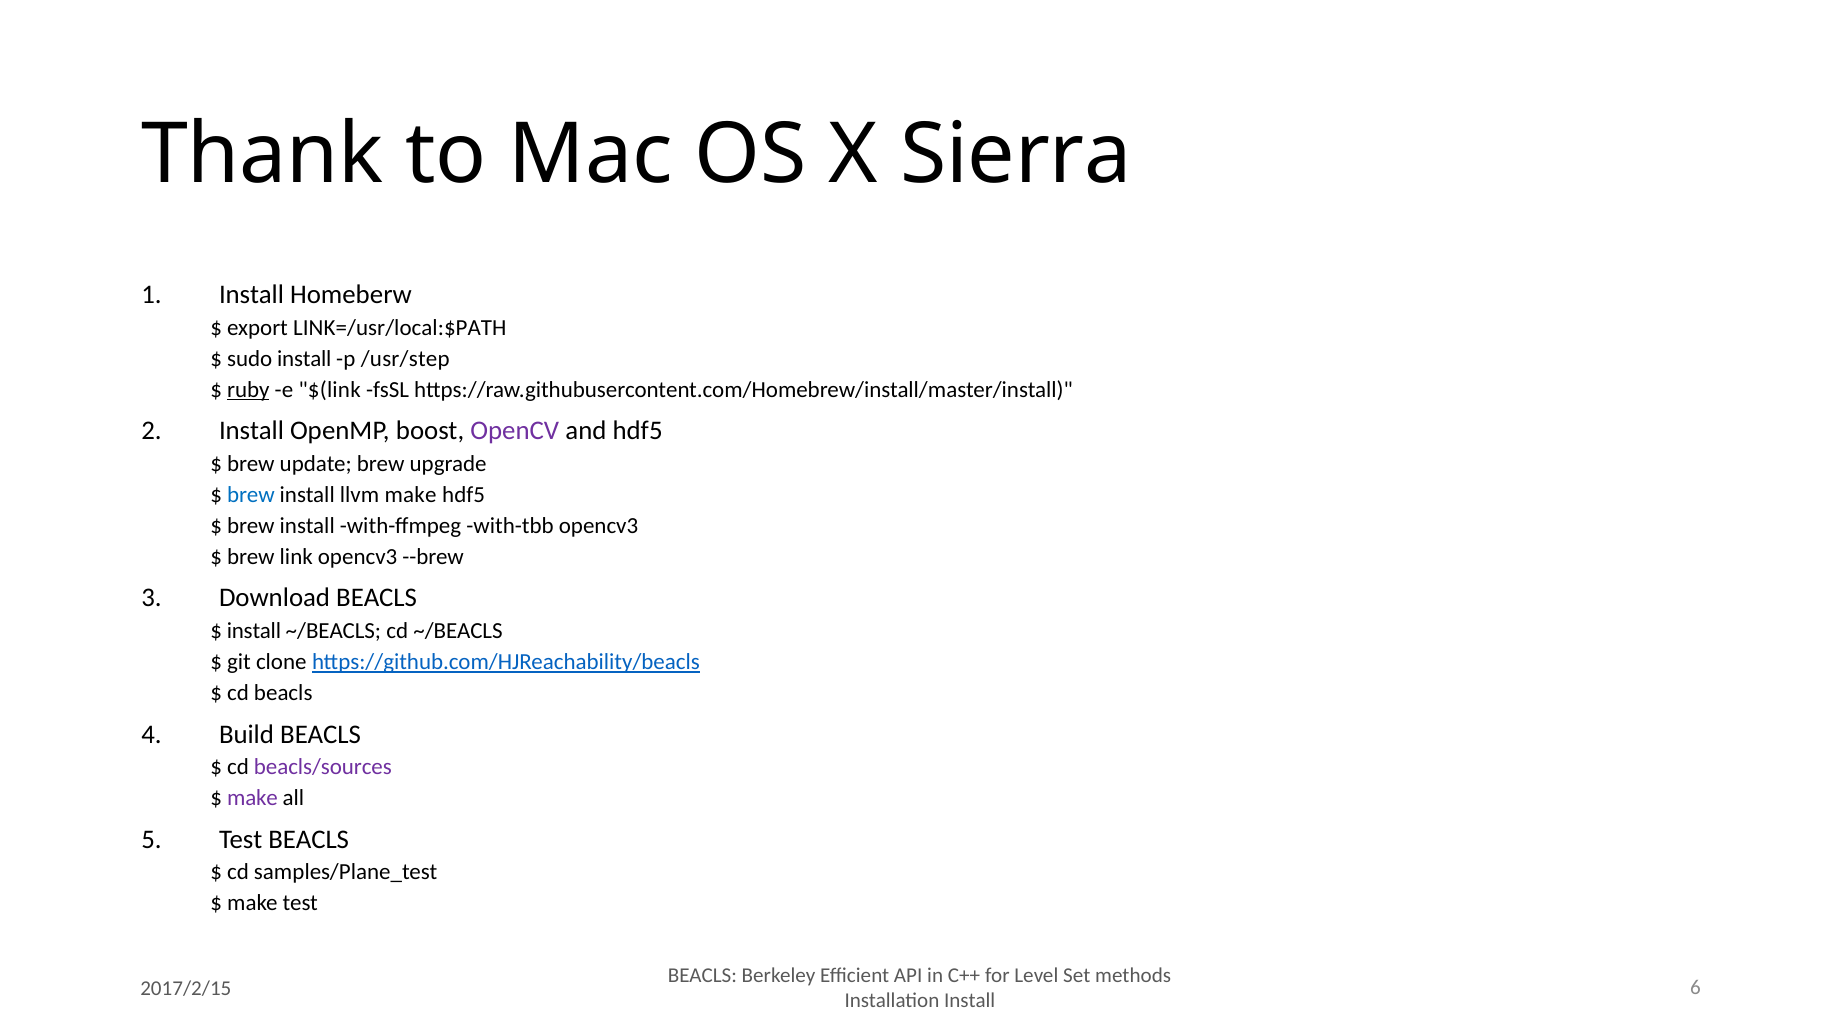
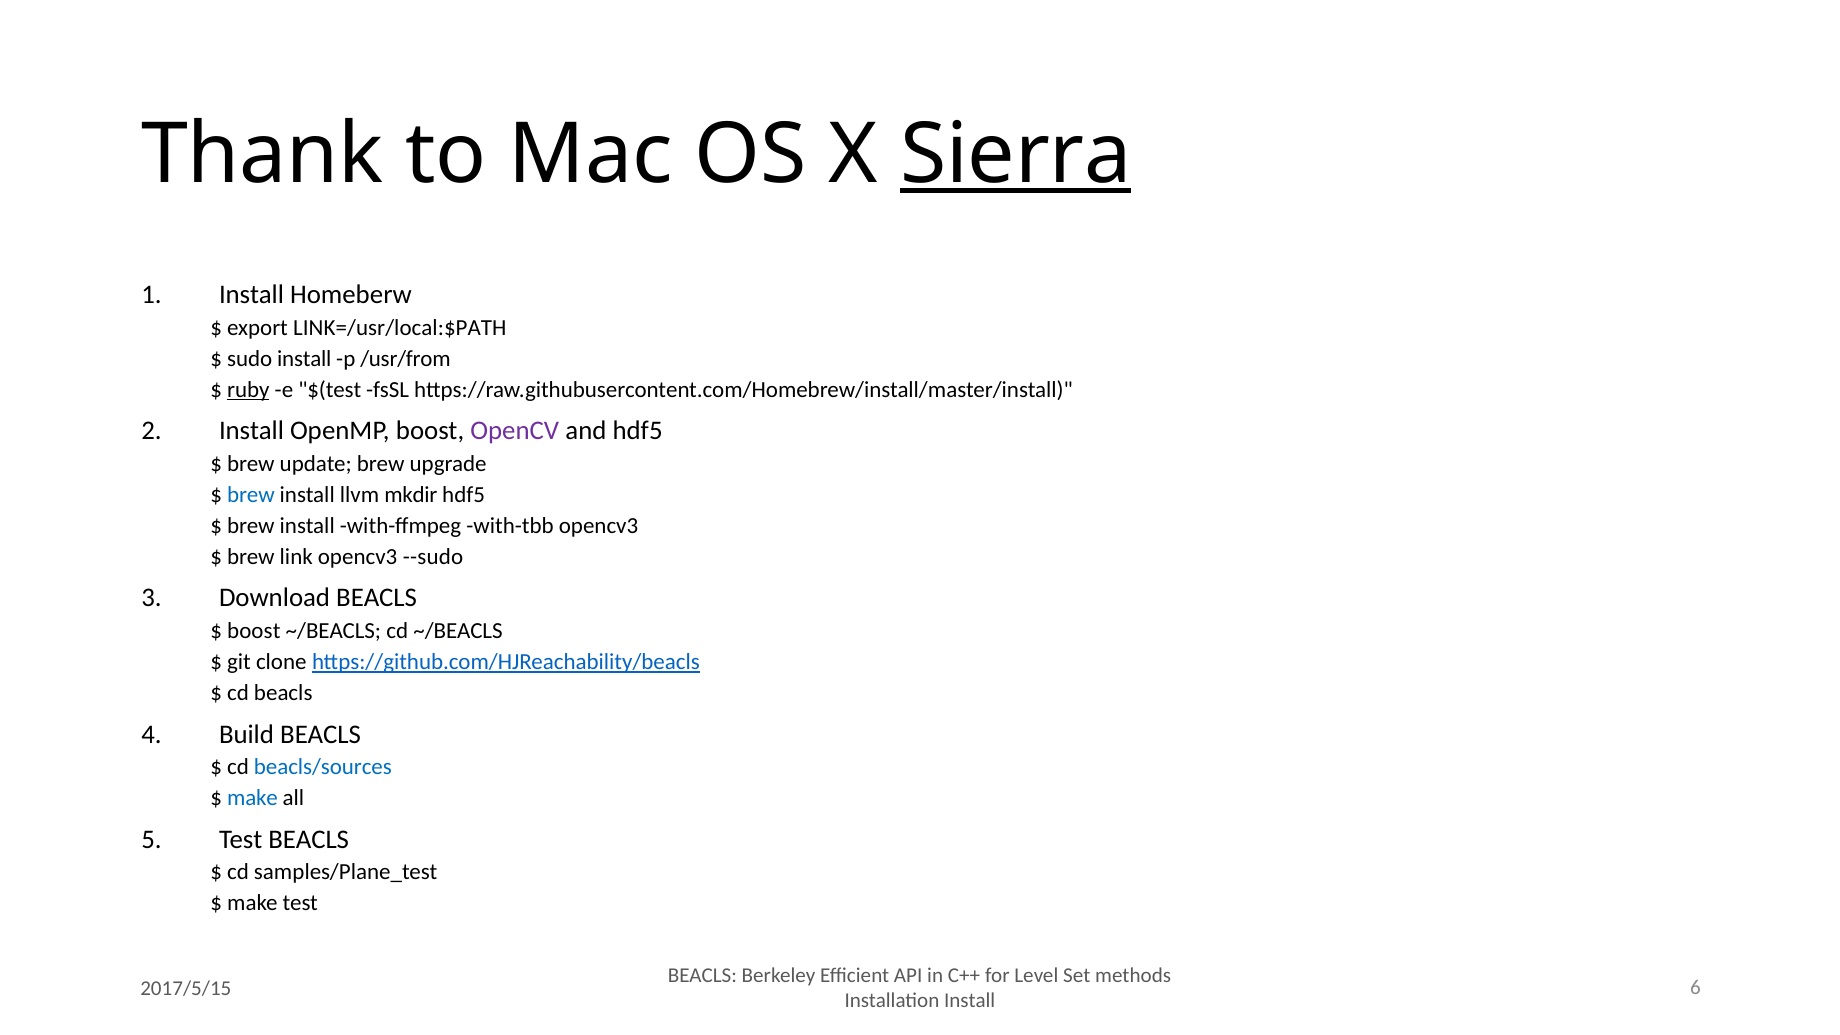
Sierra underline: none -> present
/usr/step: /usr/step -> /usr/from
$(link: $(link -> $(test
llvm make: make -> mkdir
--brew: --brew -> --sudo
install at (254, 631): install -> boost
beacls/sources colour: purple -> blue
make at (252, 798) colour: purple -> blue
2017/2/15: 2017/2/15 -> 2017/5/15
